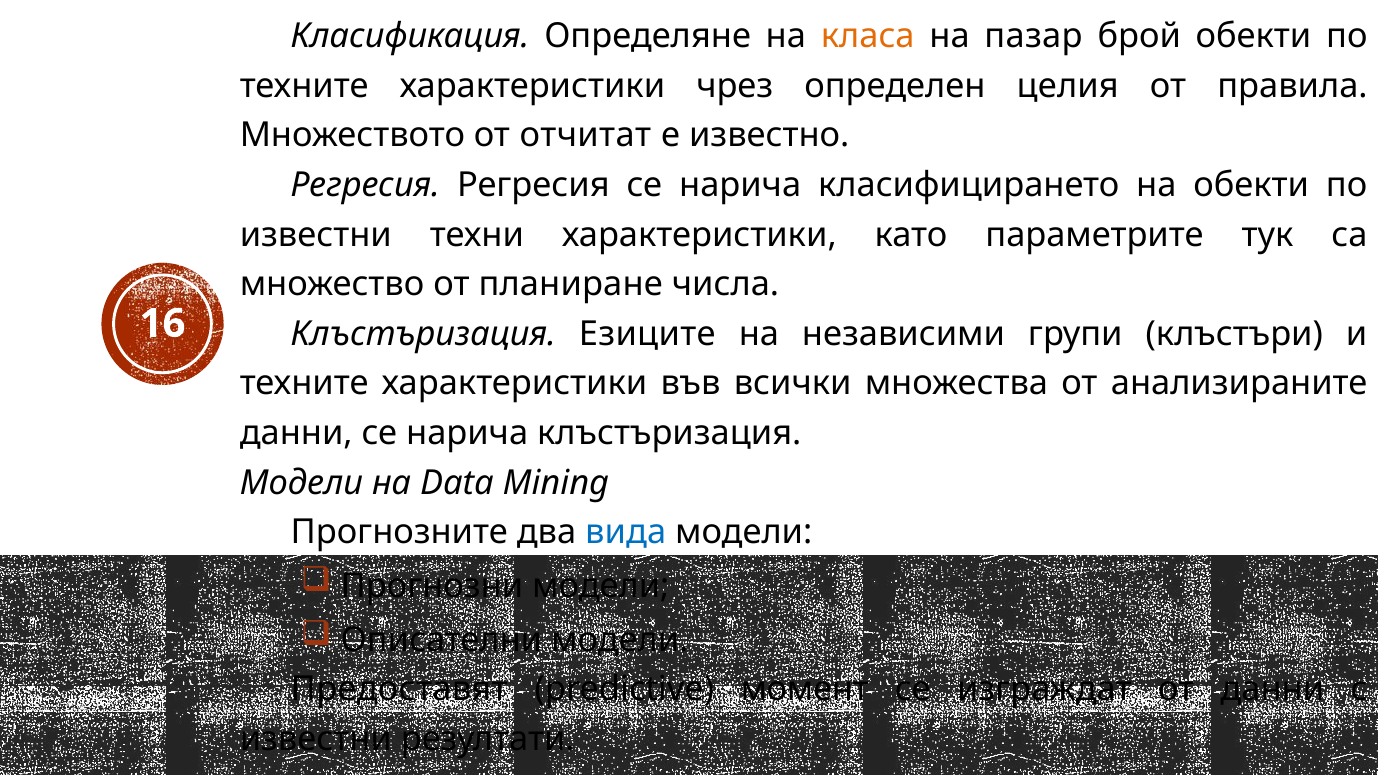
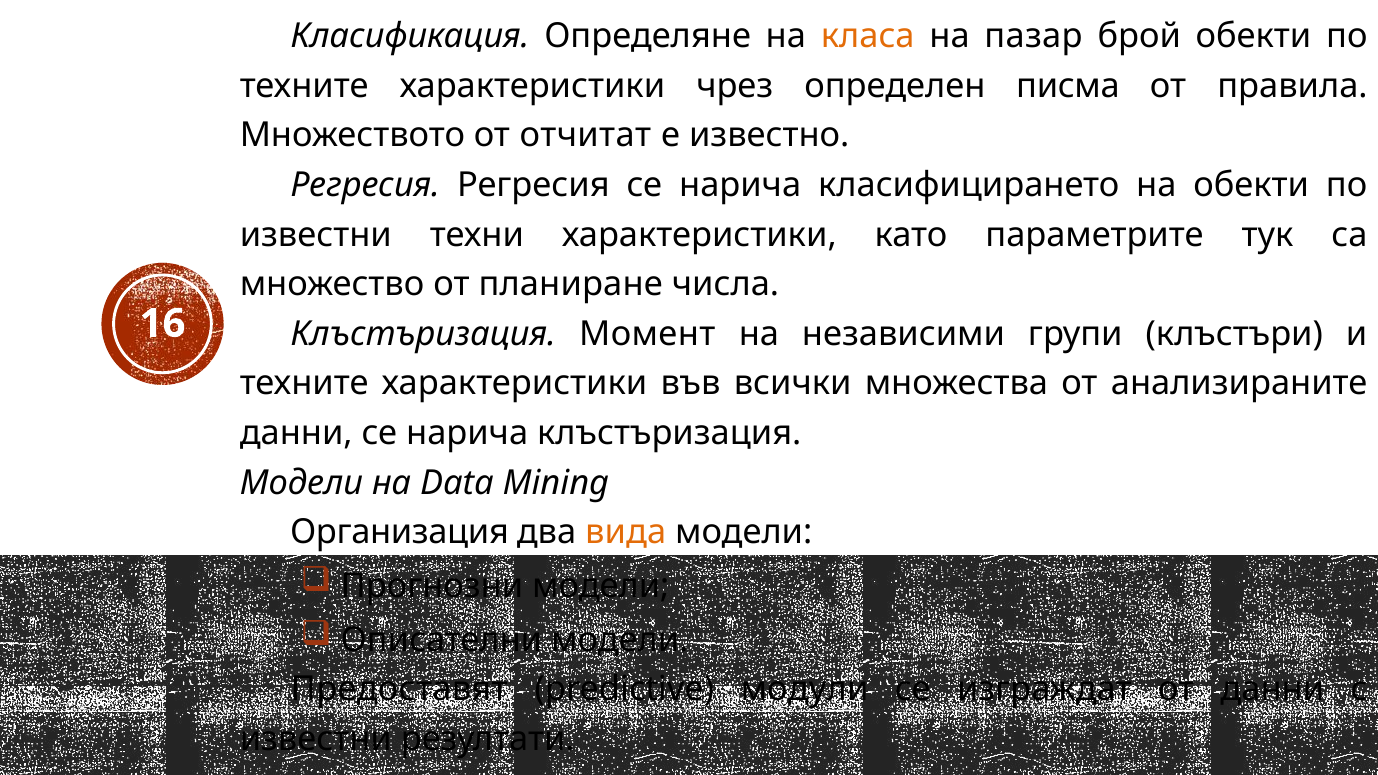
целия: целия -> писма
Езиците: Езиците -> Момент
Прогнозните: Прогнозните -> Организация
вида colour: blue -> orange
момент: момент -> модули
